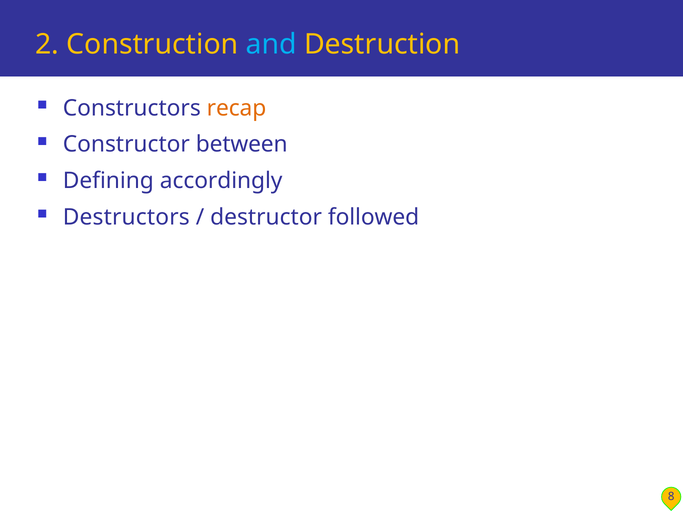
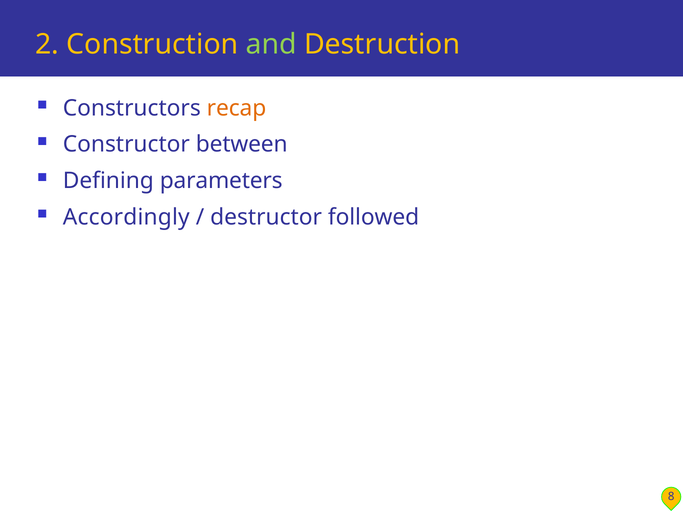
and colour: light blue -> light green
accordingly: accordingly -> parameters
Destructors: Destructors -> Accordingly
